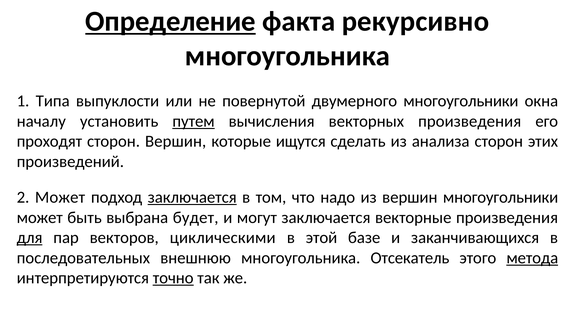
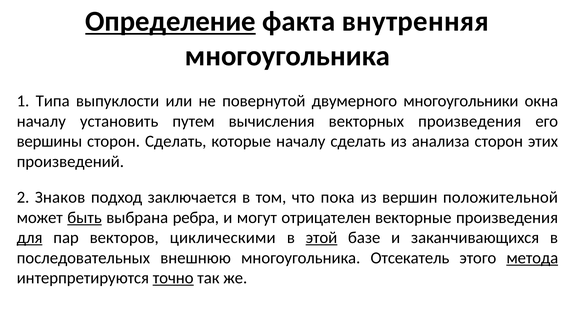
рекурсивно: рекурсивно -> внутренняя
путем underline: present -> none
проходят: проходят -> вершины
сторон Вершин: Вершин -> Сделать
которые ищутся: ищутся -> началу
2 Может: Может -> Знаков
заключается at (192, 197) underline: present -> none
надо: надо -> пока
вершин многоугольники: многоугольники -> положительной
быть underline: none -> present
будет: будет -> ребра
могут заключается: заключается -> отрицателен
этой underline: none -> present
